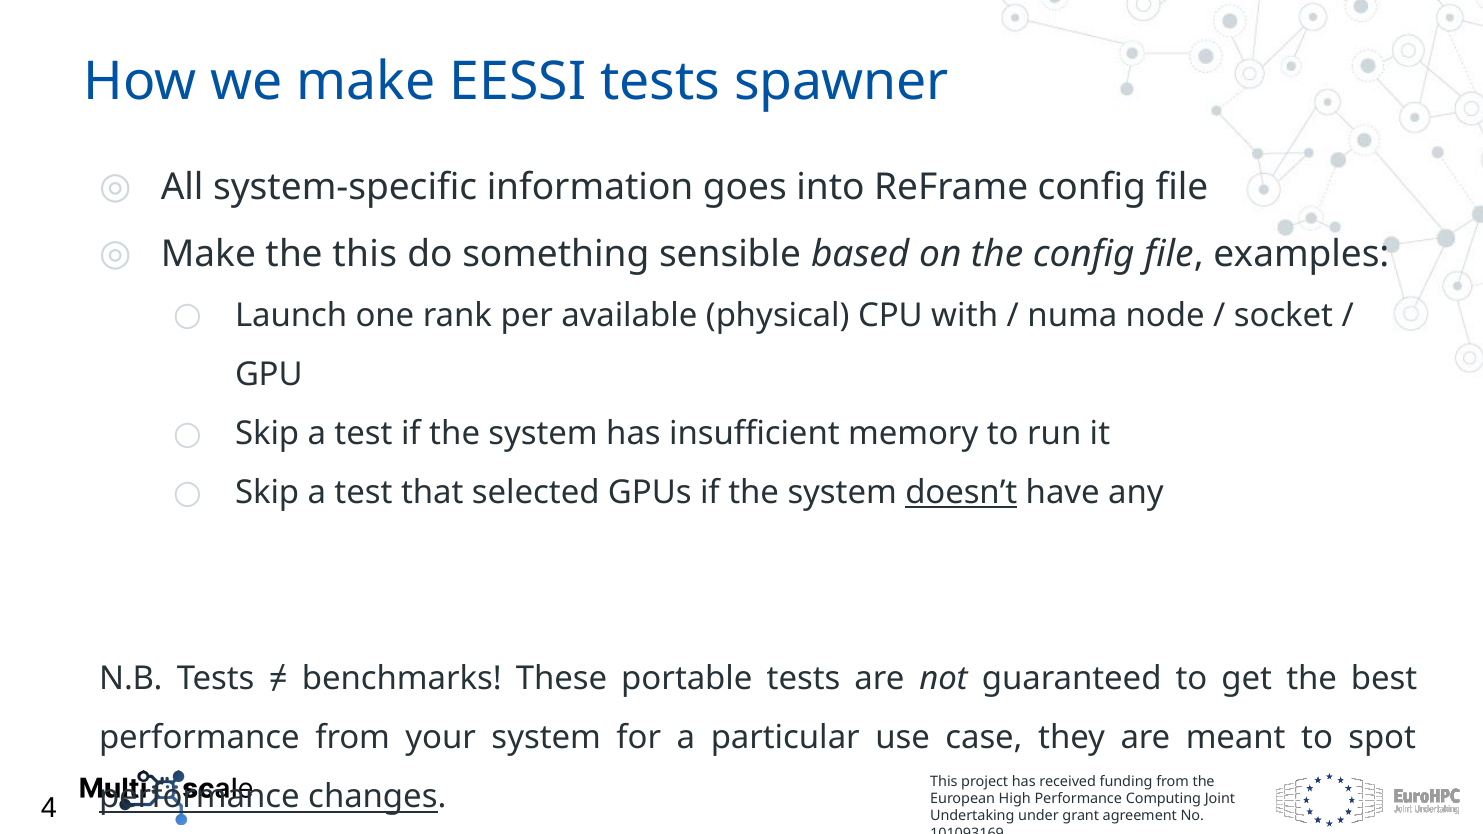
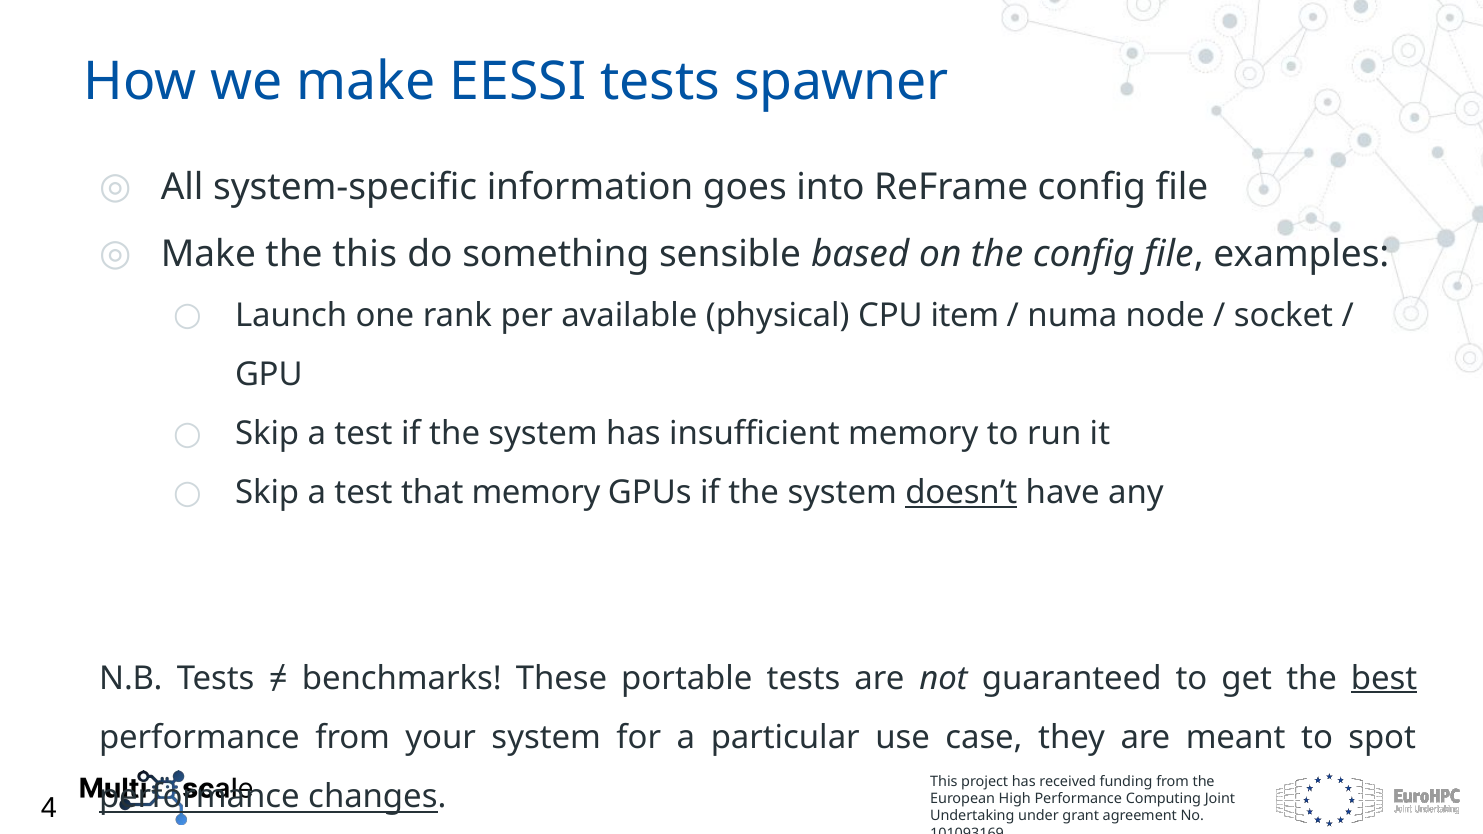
with: with -> item
that selected: selected -> memory
best underline: none -> present
